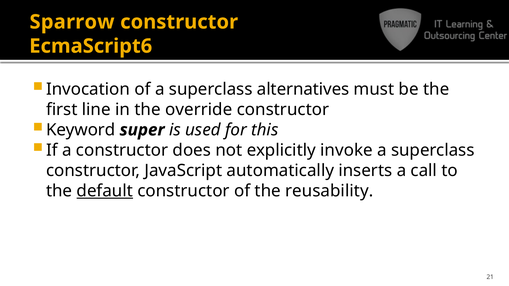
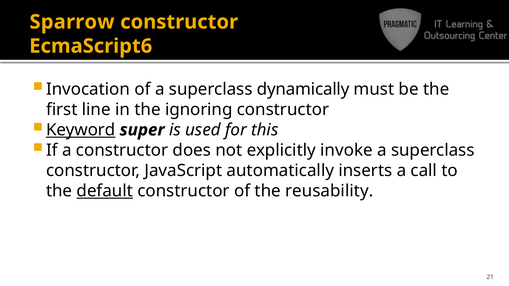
alternatives: alternatives -> dynamically
override: override -> ignoring
Keyword underline: none -> present
